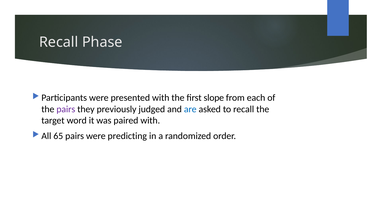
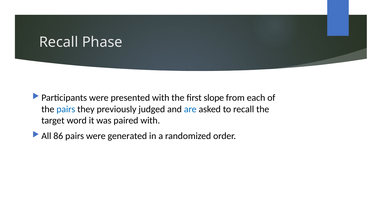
pairs at (66, 109) colour: purple -> blue
65: 65 -> 86
predicting: predicting -> generated
